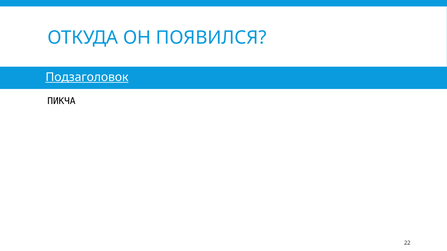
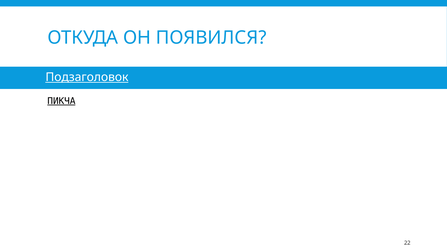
ПИКЧА underline: none -> present
